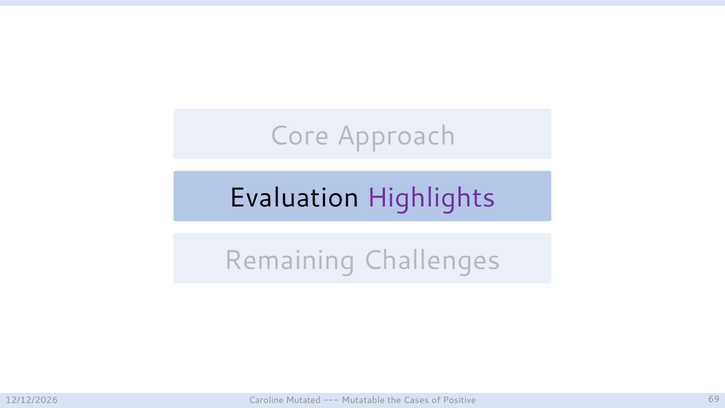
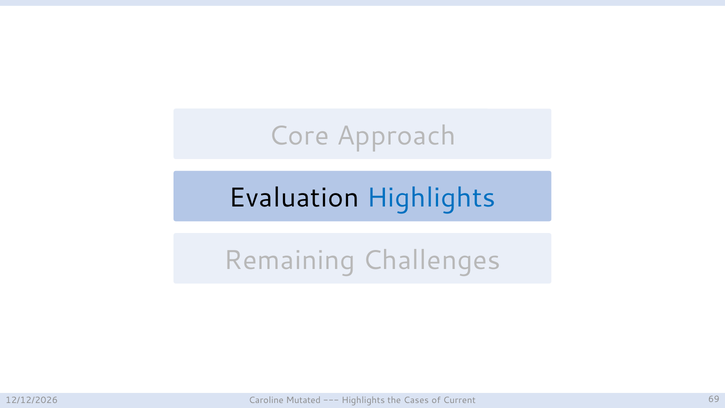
Highlights at (431, 198) colour: purple -> blue
Mutatable at (363, 400): Mutatable -> Highlights
Positive: Positive -> Current
